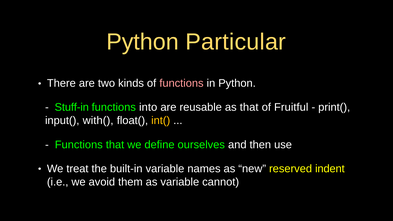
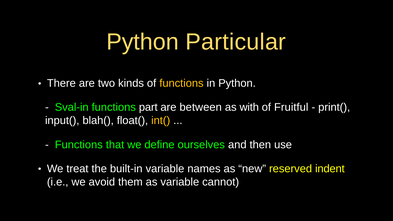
functions at (181, 83) colour: pink -> yellow
Stuff-in: Stuff-in -> Sval-in
into: into -> part
reusable: reusable -> between
as that: that -> with
with(: with( -> blah(
